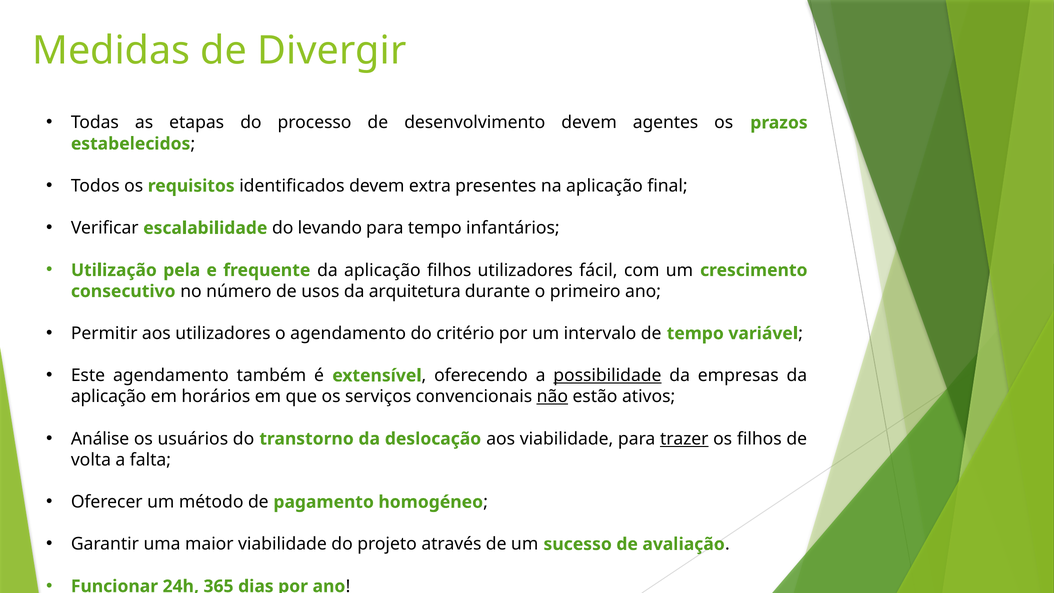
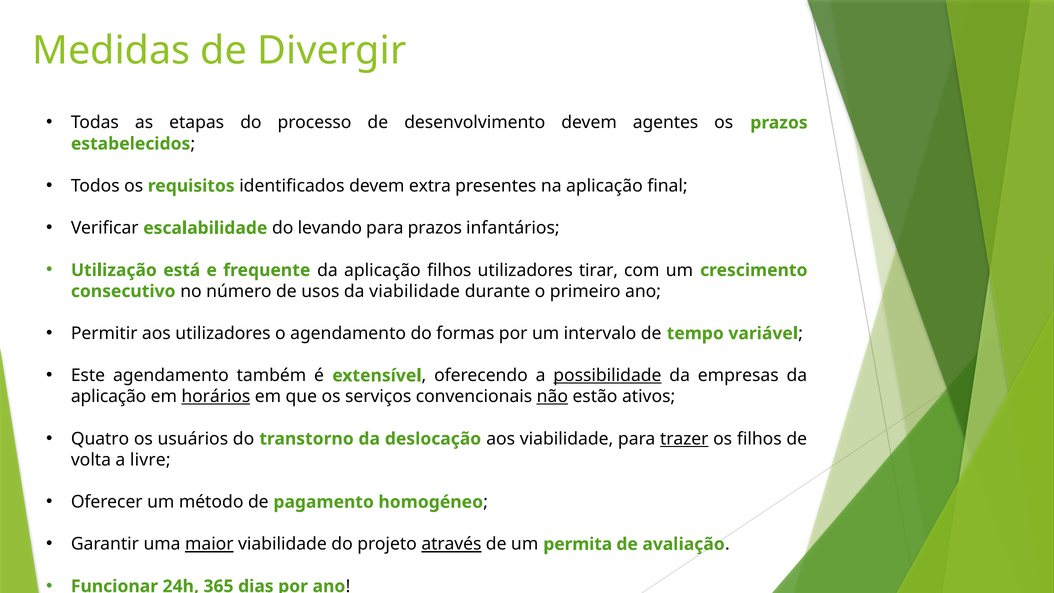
para tempo: tempo -> prazos
pela: pela -> está
fácil: fácil -> tirar
da arquitetura: arquitetura -> viabilidade
critério: critério -> formas
horários underline: none -> present
Análise: Análise -> Quatro
falta: falta -> livre
maior underline: none -> present
através underline: none -> present
sucesso: sucesso -> permita
